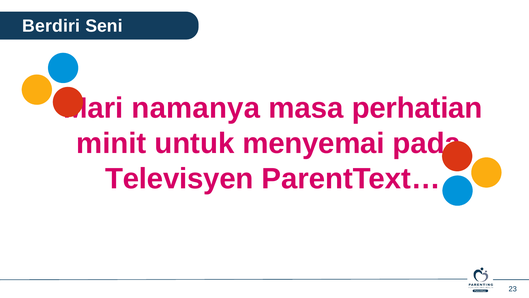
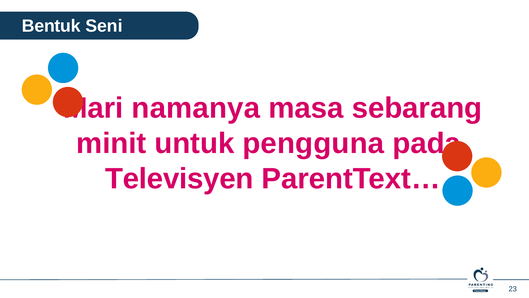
Berdiri: Berdiri -> Bentuk
perhatian: perhatian -> sebarang
menyemai: menyemai -> pengguna
